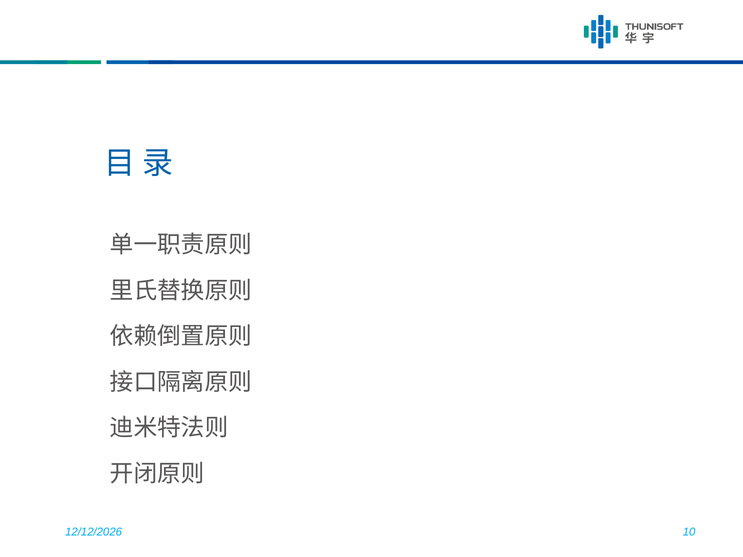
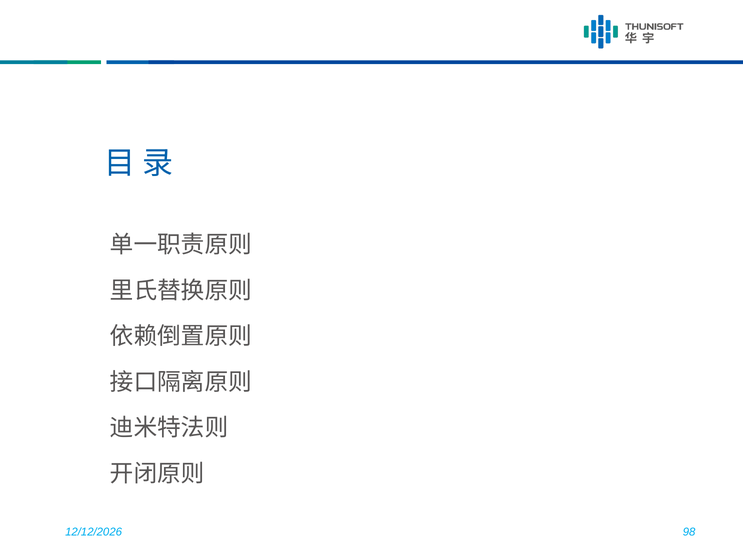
10: 10 -> 98
